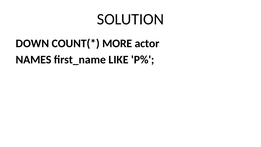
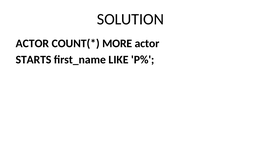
DOWN at (32, 43): DOWN -> ACTOR
NAMES: NAMES -> STARTS
